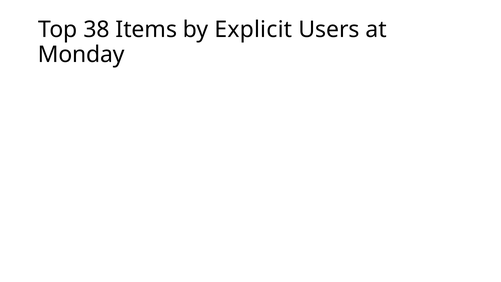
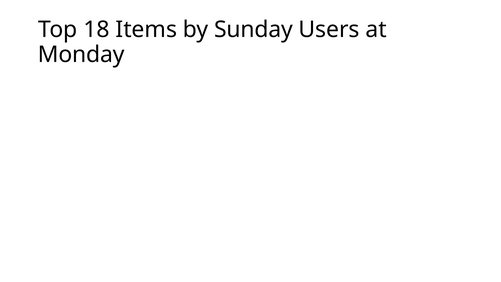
38: 38 -> 18
Explicit: Explicit -> Sunday
